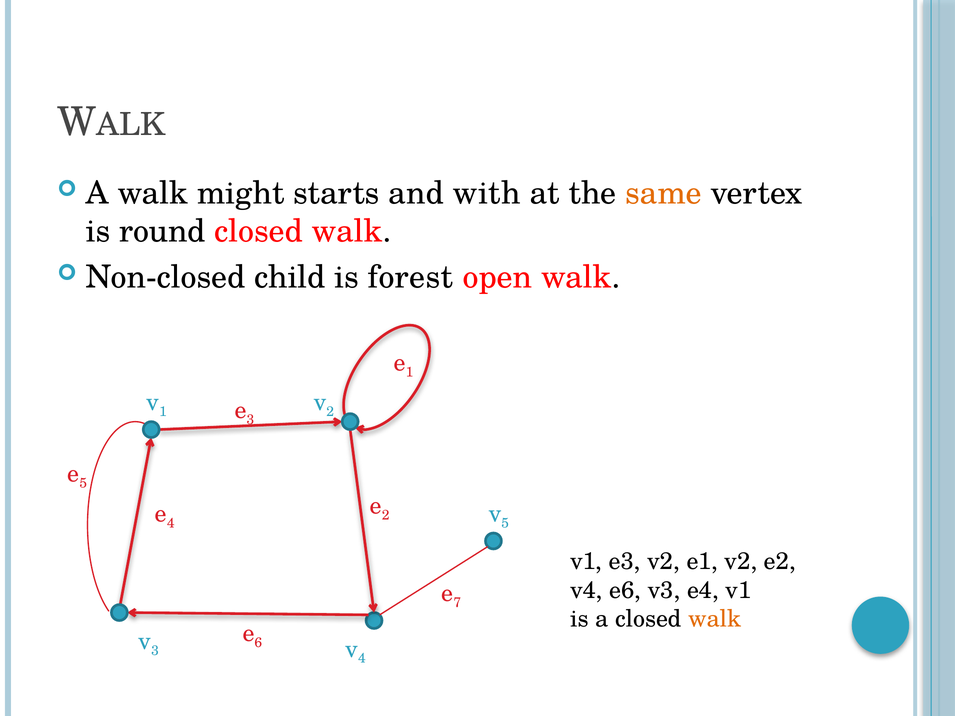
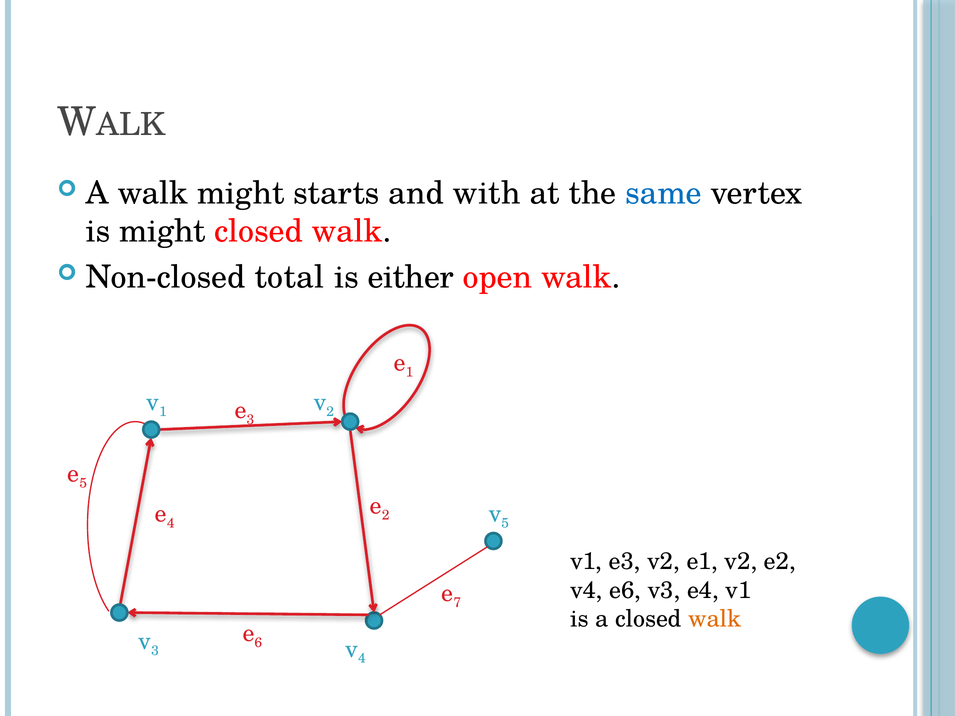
same colour: orange -> blue
is round: round -> might
child: child -> total
forest: forest -> either
